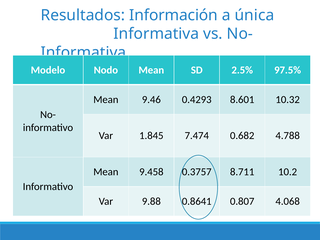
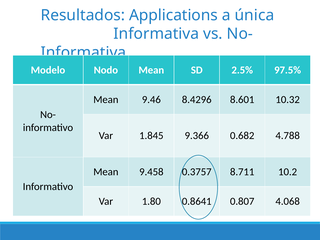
Información: Información -> Applications
0.4293: 0.4293 -> 8.4296
7.474: 7.474 -> 9.366
9.88: 9.88 -> 1.80
